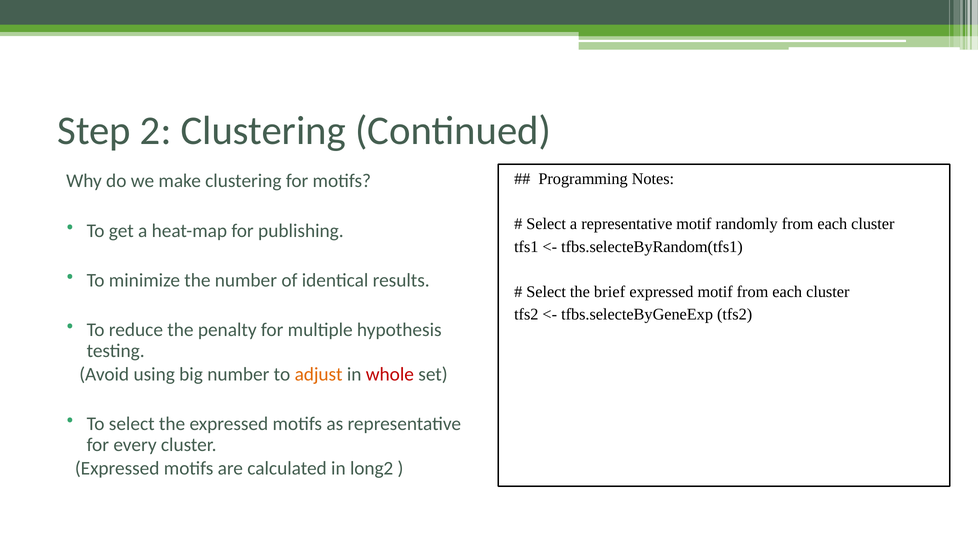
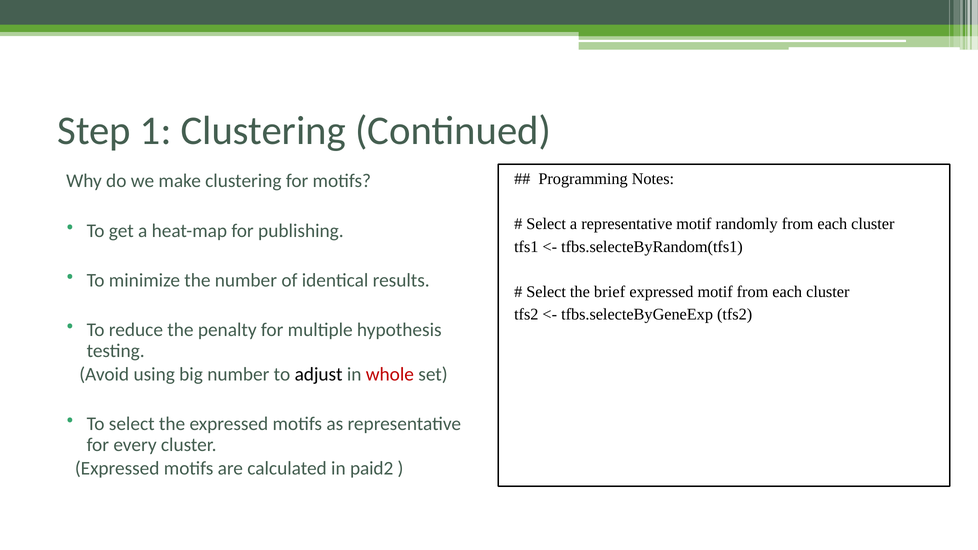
2: 2 -> 1
adjust colour: orange -> black
long2: long2 -> paid2
